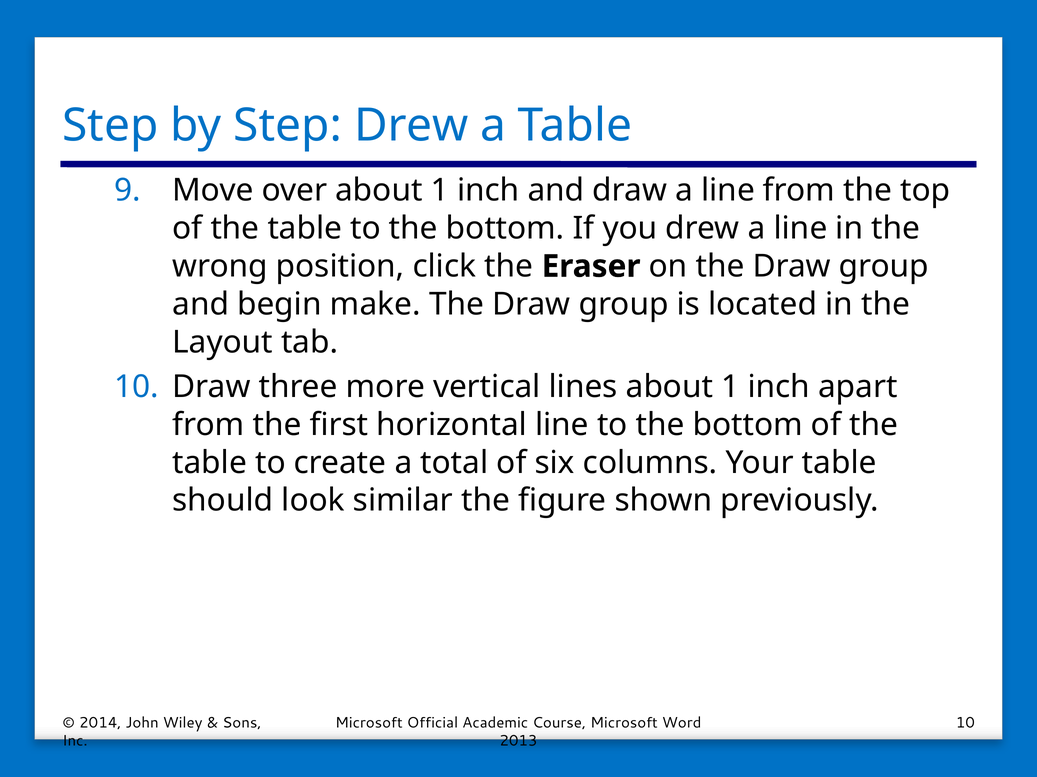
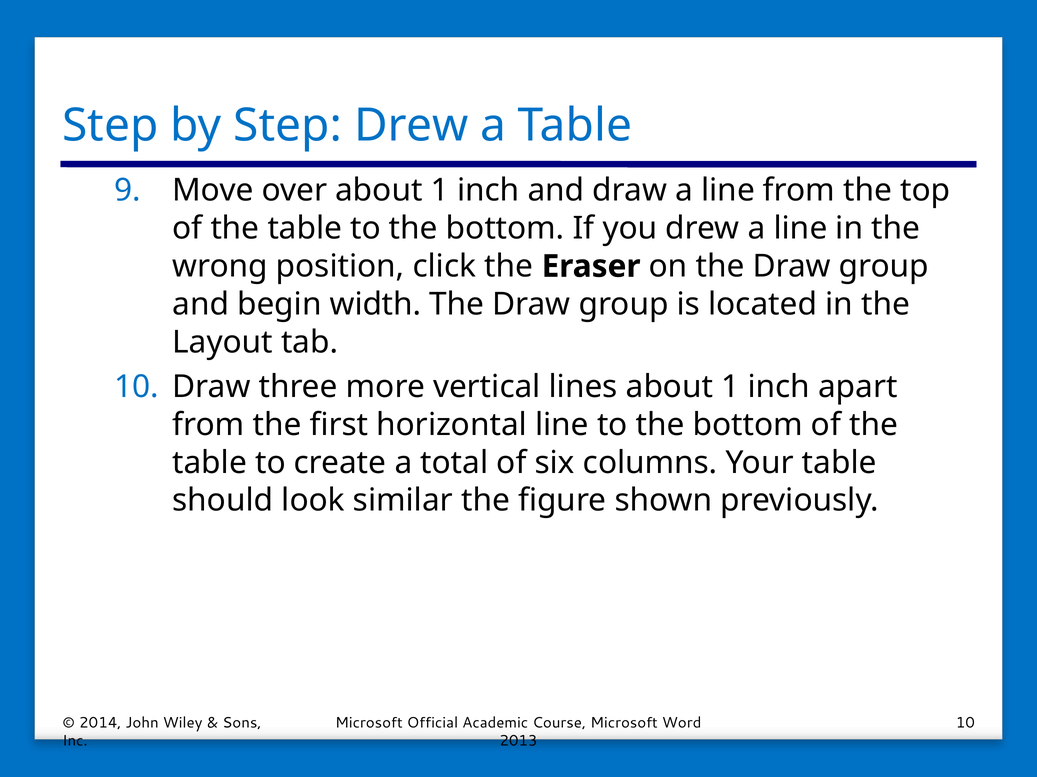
make: make -> width
